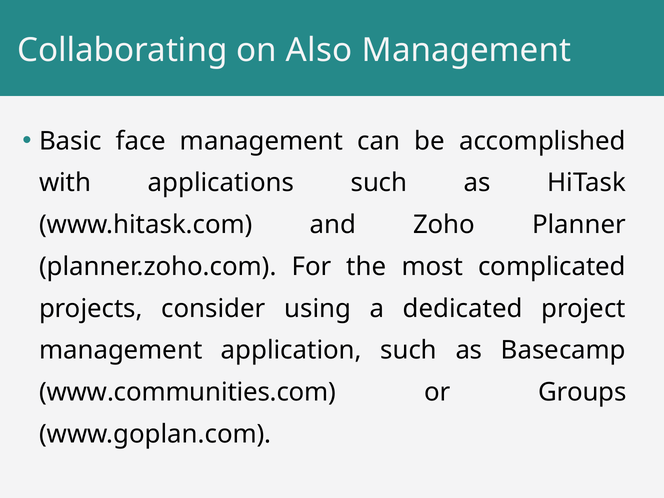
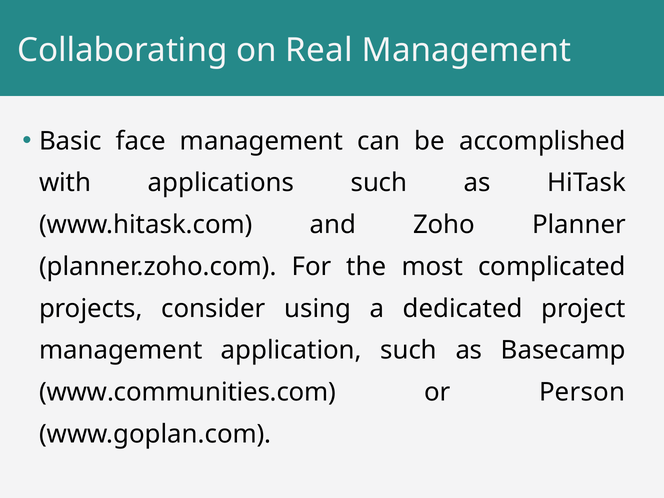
Also: Also -> Real
Groups: Groups -> Person
